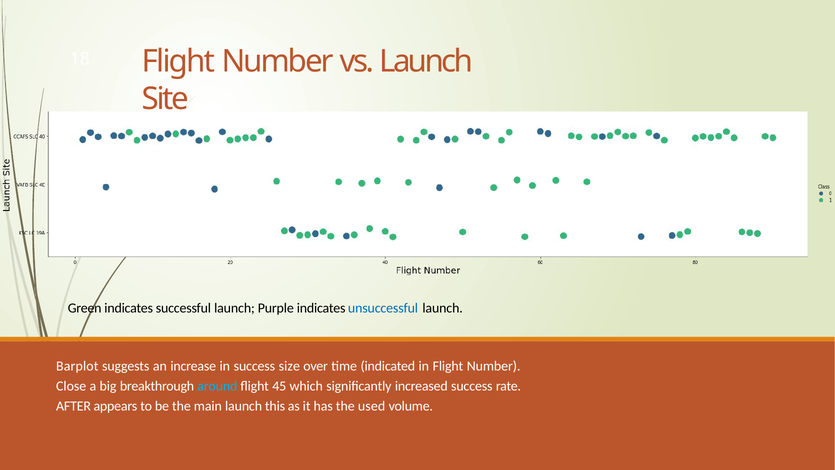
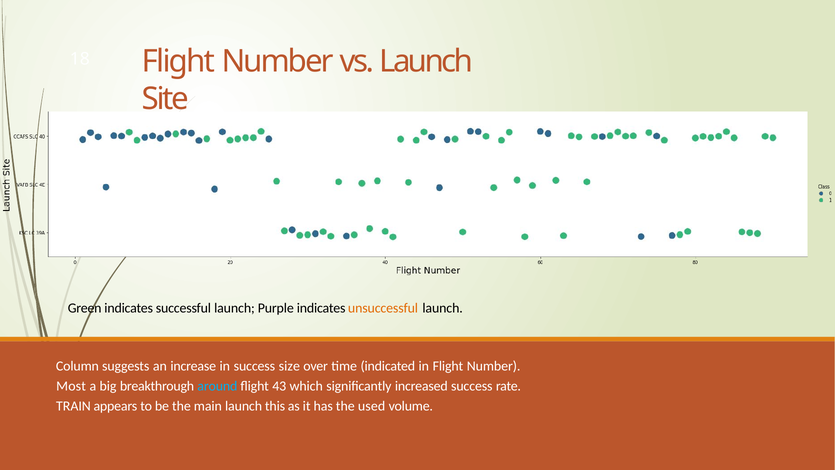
unsuccessful colour: blue -> orange
Barplot: Barplot -> Column
Close: Close -> Most
45: 45 -> 43
AFTER: AFTER -> TRAIN
